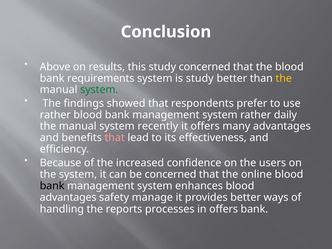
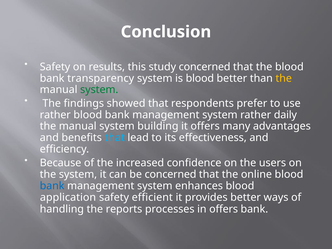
Above at (55, 67): Above -> Safety
requirements: requirements -> transparency
is study: study -> blood
recently: recently -> building
that at (115, 138) colour: pink -> light blue
bank at (52, 186) colour: black -> blue
advantages at (68, 197): advantages -> application
manage: manage -> efficient
